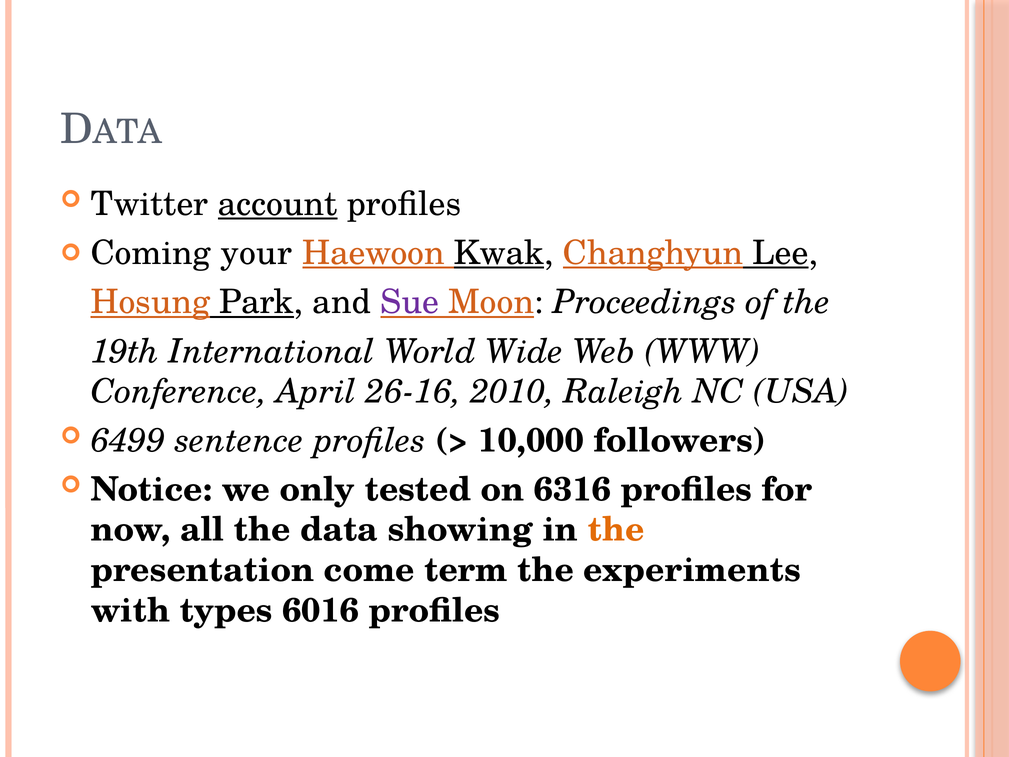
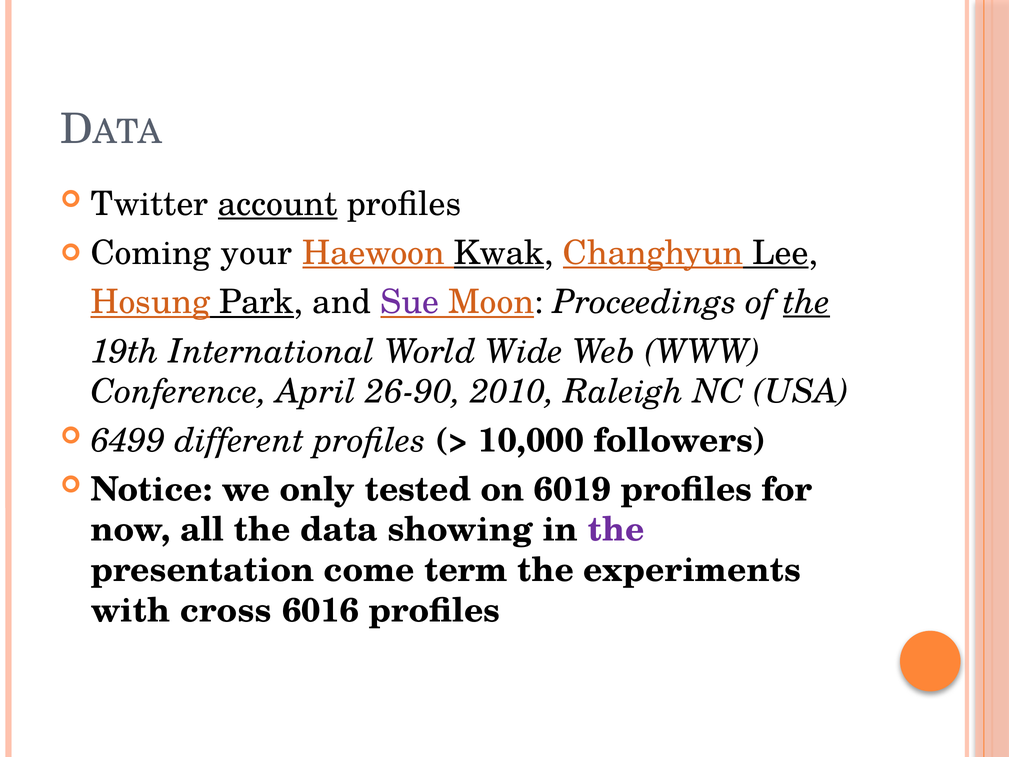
the at (807, 302) underline: none -> present
26-16: 26-16 -> 26-90
sentence: sentence -> different
6316: 6316 -> 6019
the at (616, 530) colour: orange -> purple
types: types -> cross
